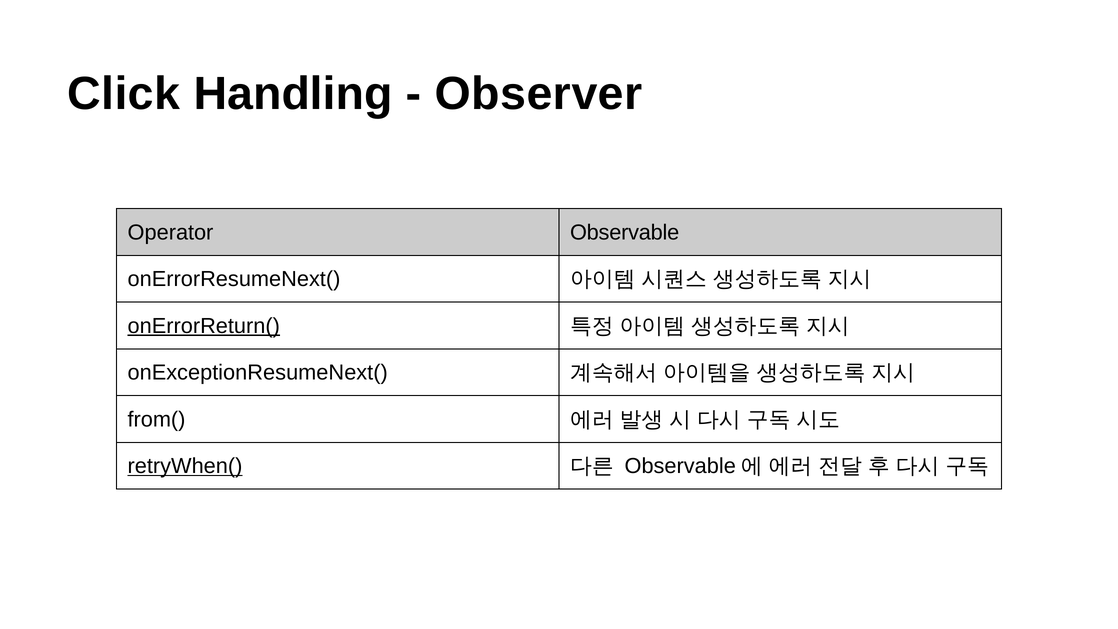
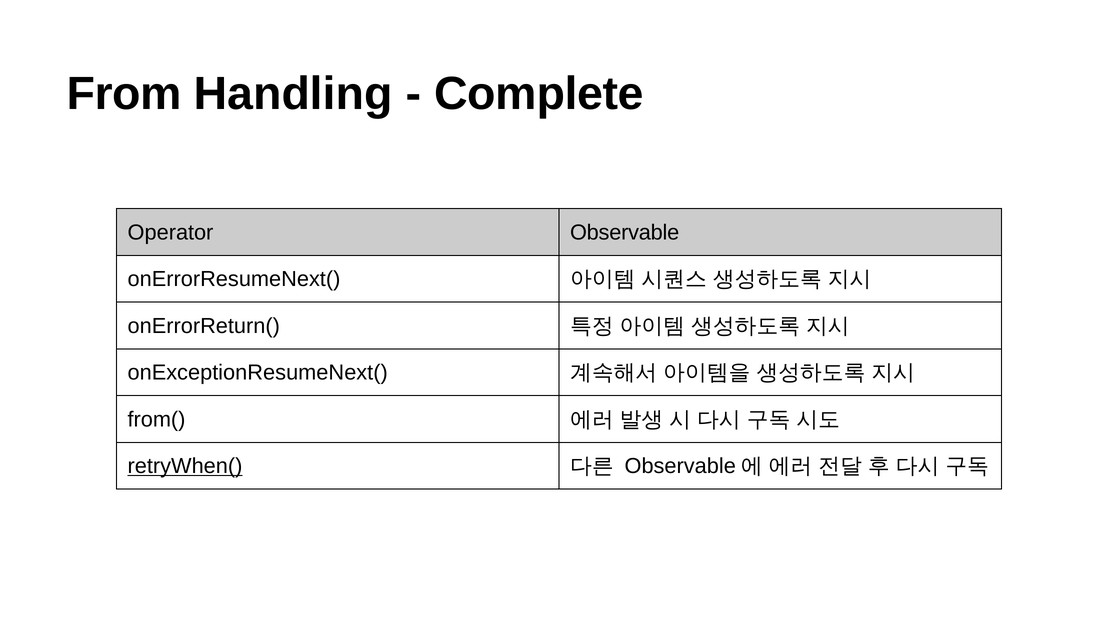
Click: Click -> From
Observer: Observer -> Complete
onErrorReturn( underline: present -> none
